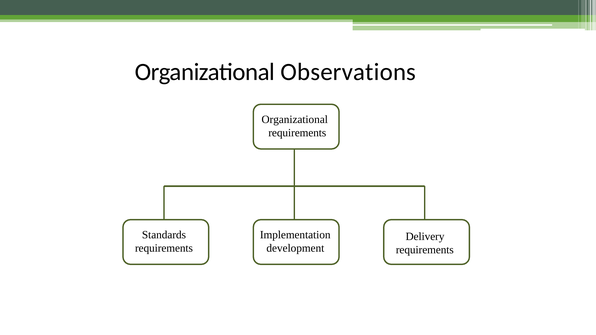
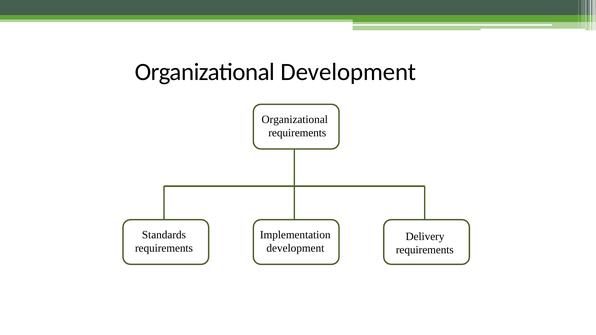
Organizational Observations: Observations -> Development
